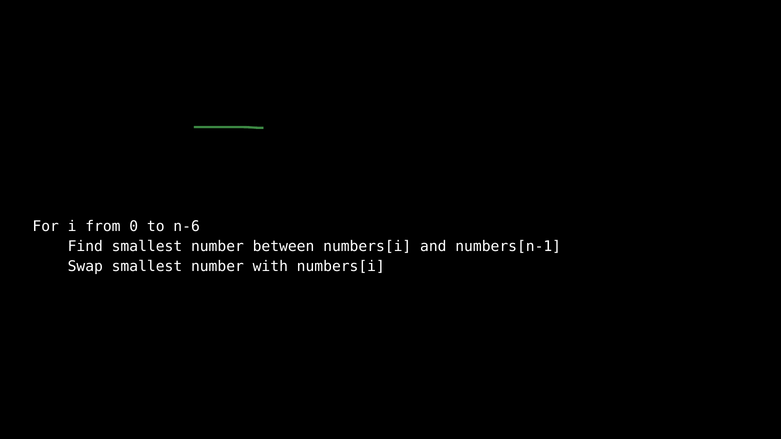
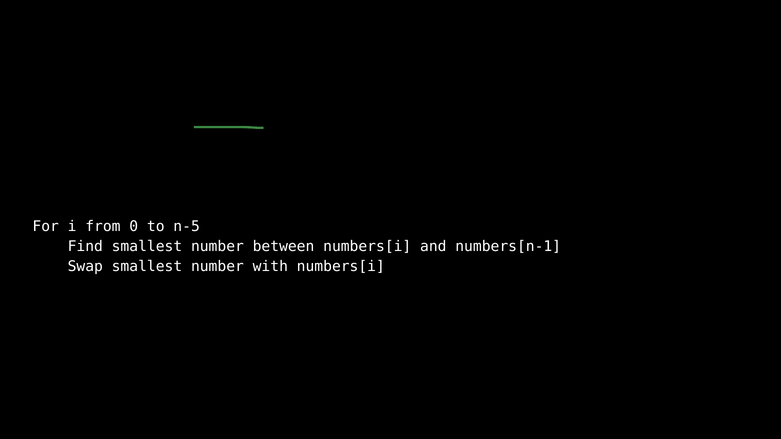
n-6: n-6 -> n-5
